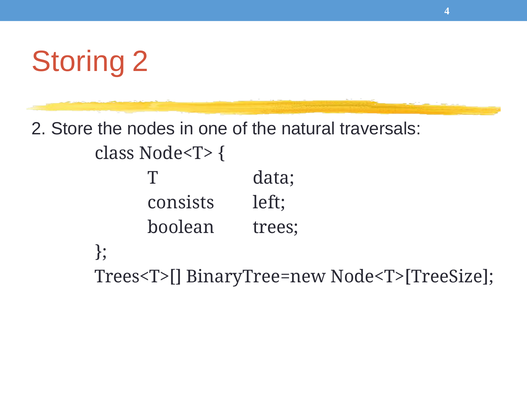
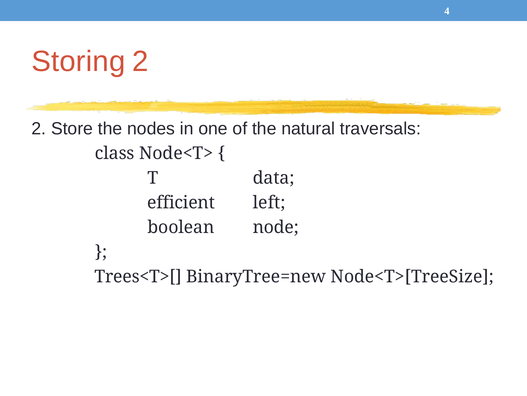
consists: consists -> efficient
trees: trees -> node
